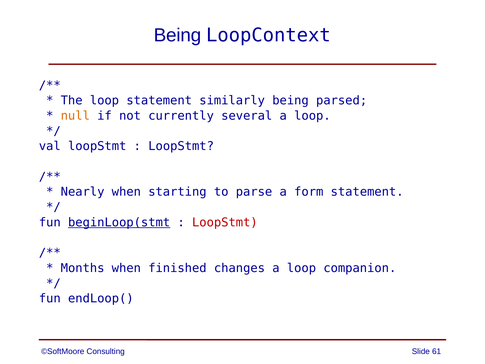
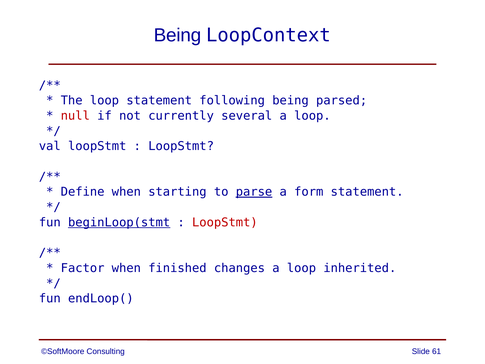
similarly: similarly -> following
null colour: orange -> red
Nearly: Nearly -> Define
parse underline: none -> present
Months: Months -> Factor
companion: companion -> inherited
